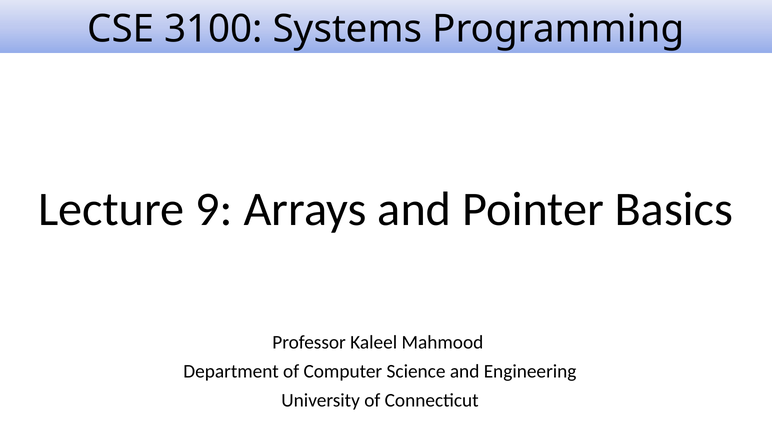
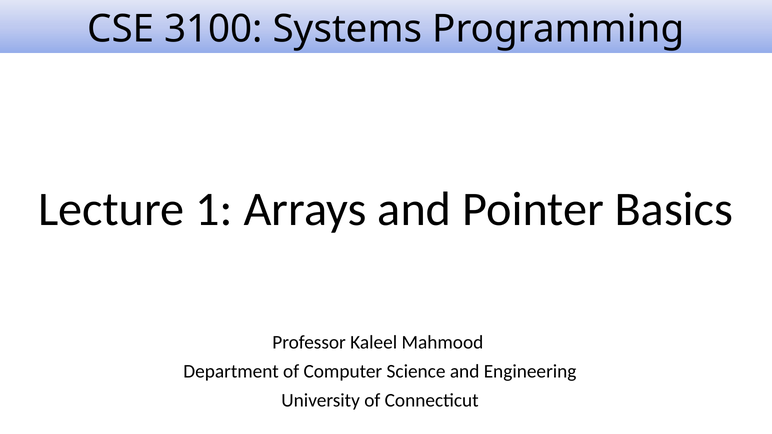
9: 9 -> 1
